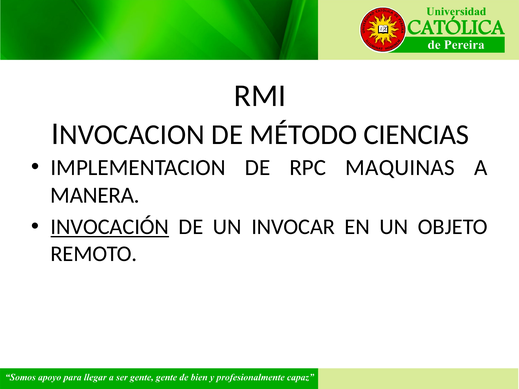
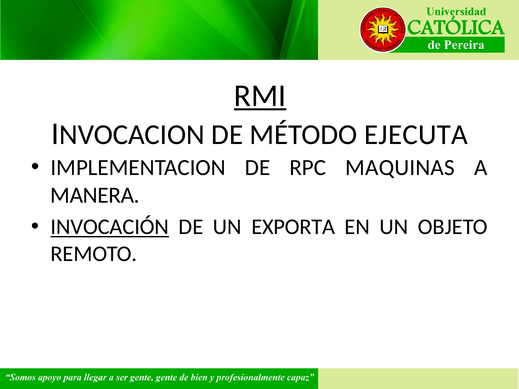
RMI underline: none -> present
CIENCIAS: CIENCIAS -> EJECUTA
INVOCAR: INVOCAR -> EXPORTA
